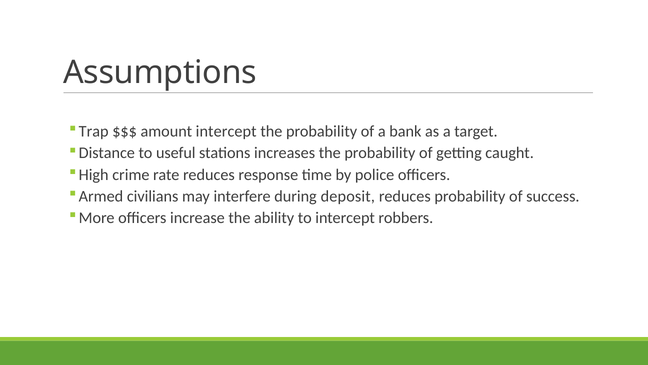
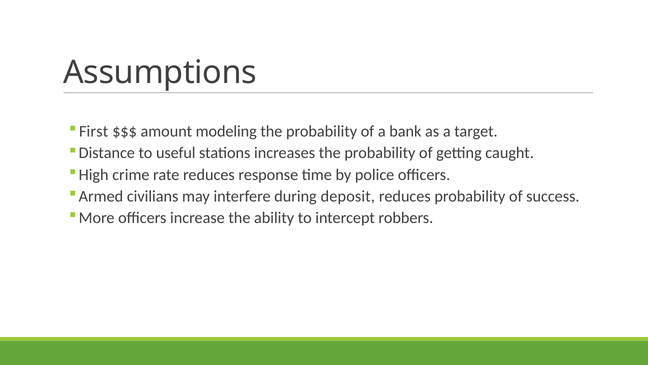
Trap: Trap -> First
amount intercept: intercept -> modeling
